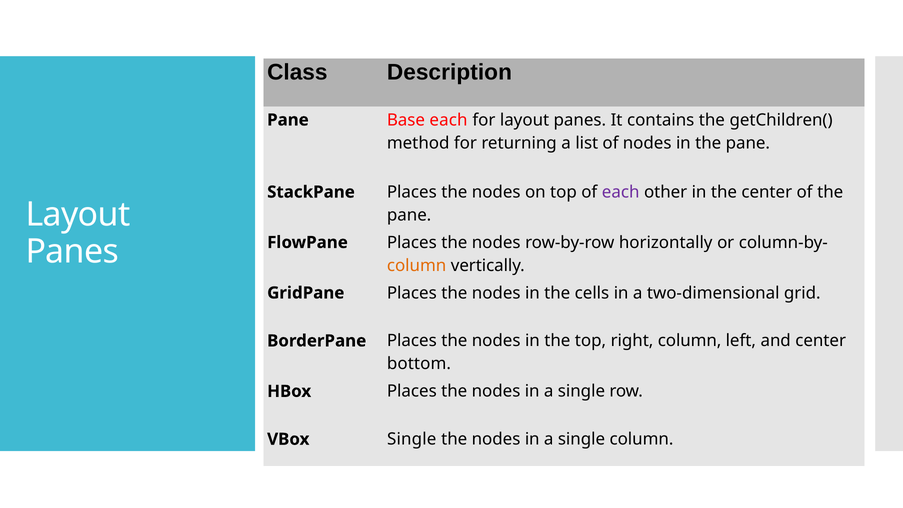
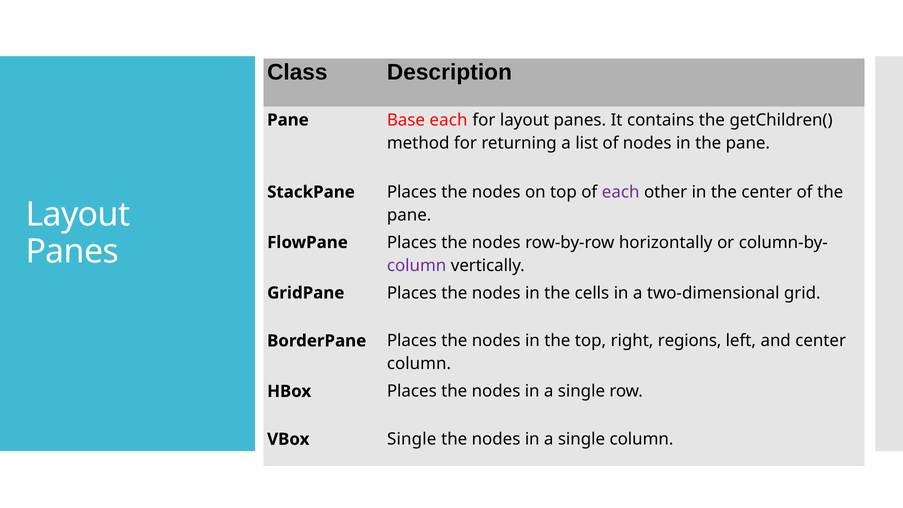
column at (417, 265) colour: orange -> purple
right column: column -> regions
bottom at (419, 364): bottom -> column
